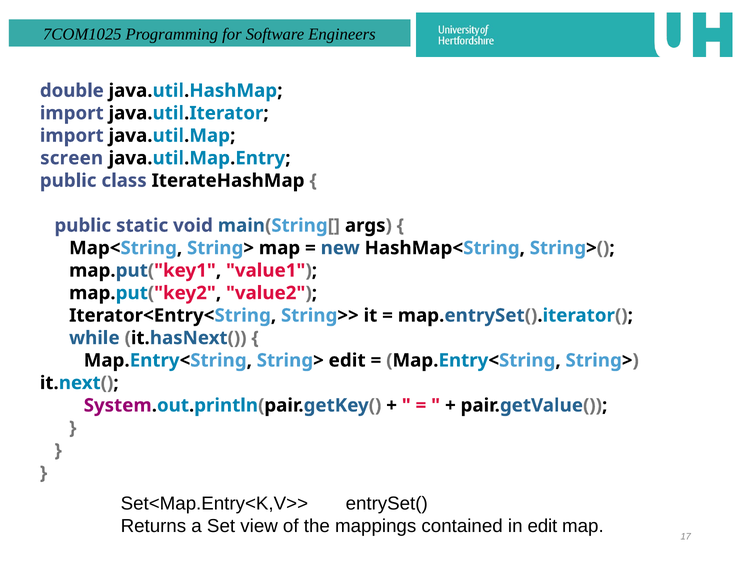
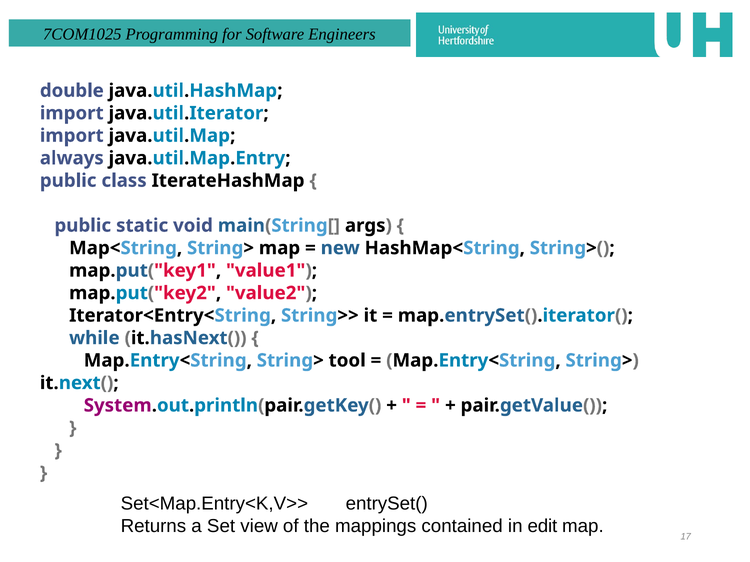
screen: screen -> always
String> edit: edit -> tool
